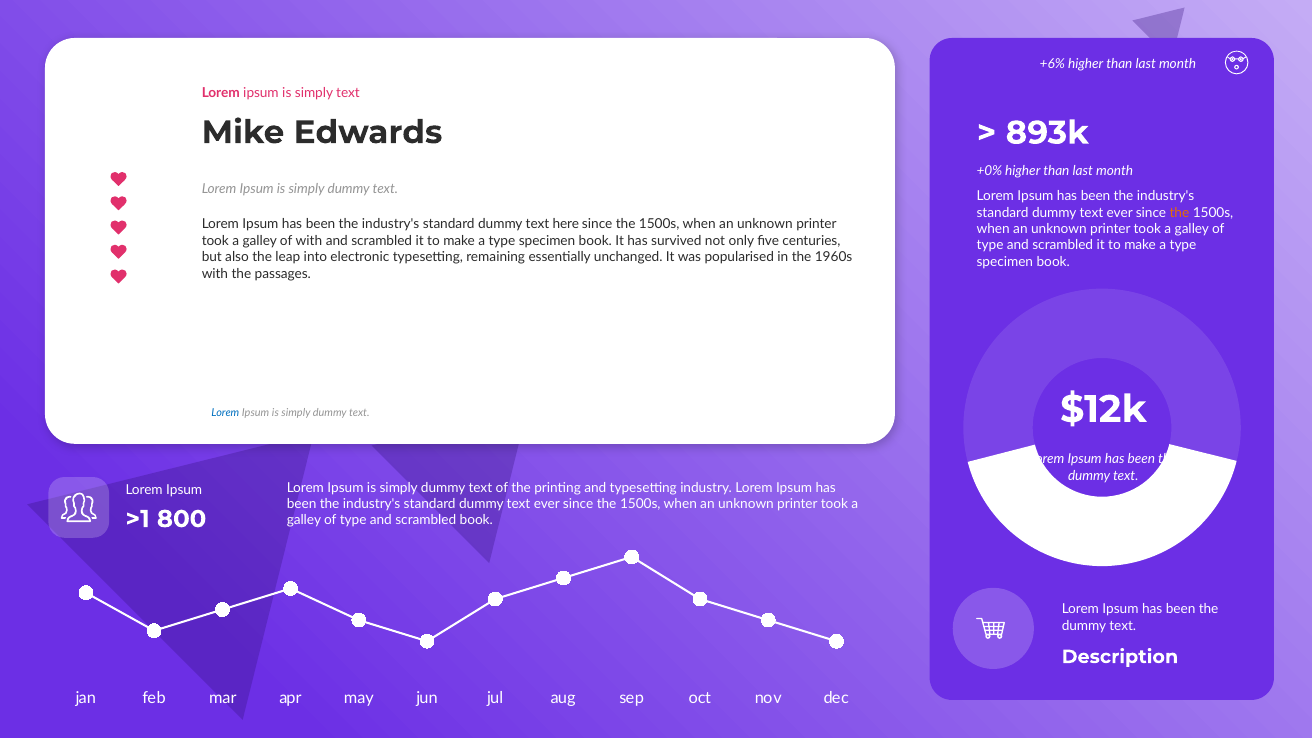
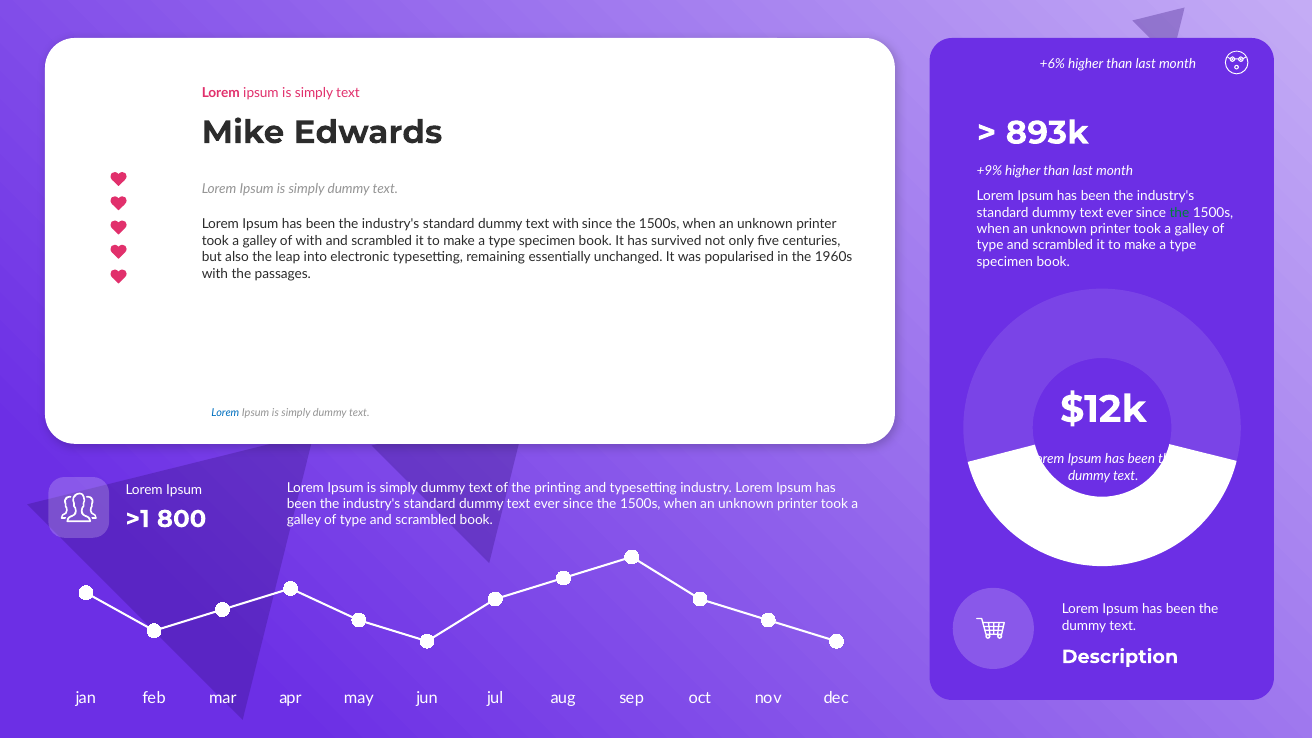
+0%: +0% -> +9%
the at (1179, 213) colour: orange -> green
text here: here -> with
